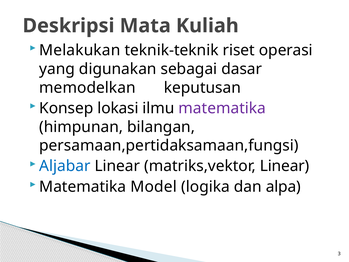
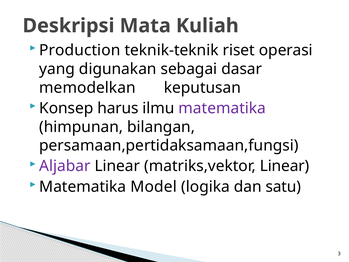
Melakukan: Melakukan -> Production
lokasi: lokasi -> harus
Aljabar colour: blue -> purple
alpa: alpa -> satu
